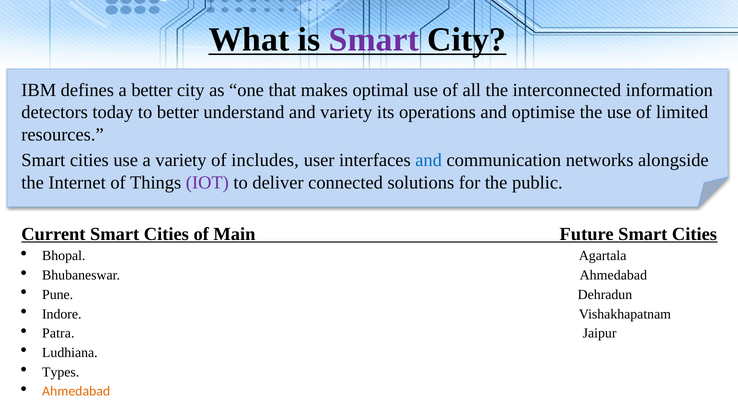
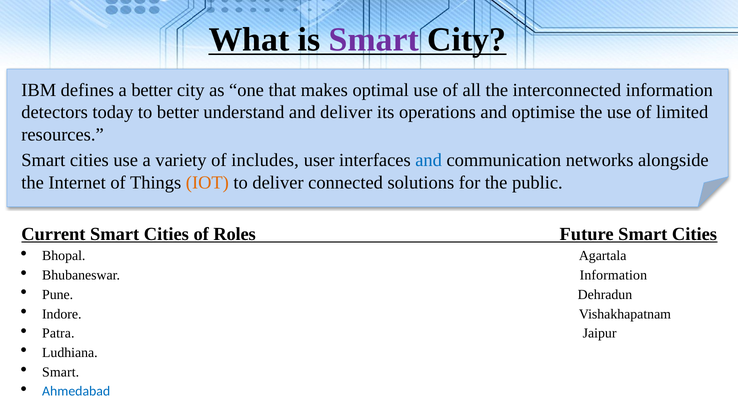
and variety: variety -> deliver
IOT colour: purple -> orange
Main: Main -> Roles
Bhubaneswar Ahmedabad: Ahmedabad -> Information
Types at (61, 372): Types -> Smart
Ahmedabad at (76, 392) colour: orange -> blue
